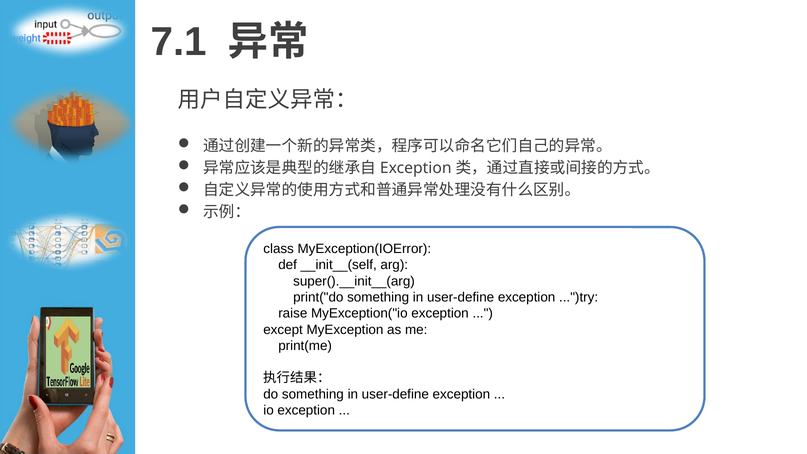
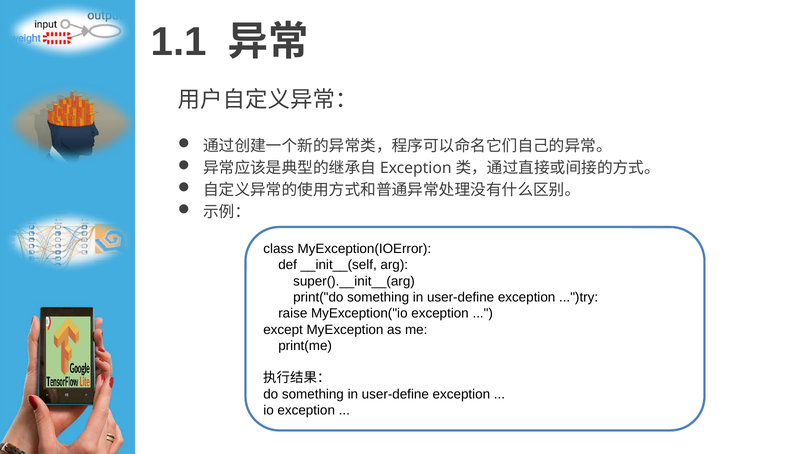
7.1: 7.1 -> 1.1
